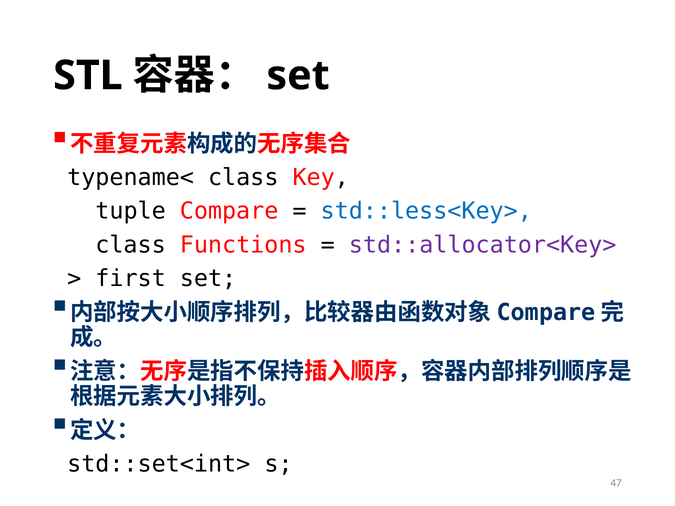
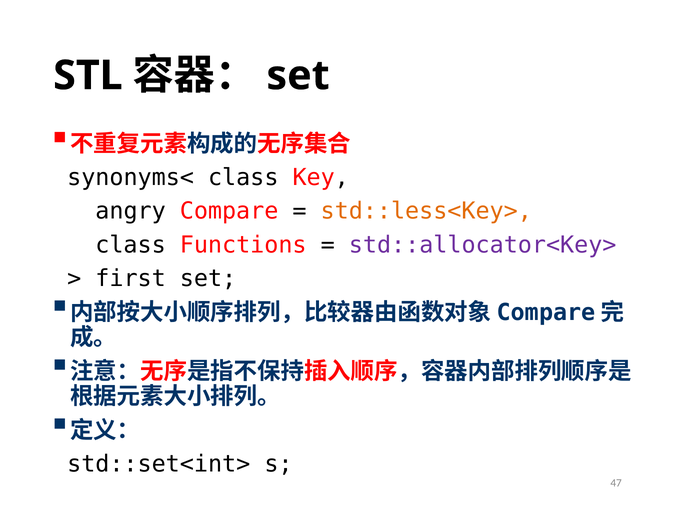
typename<: typename< -> synonyms<
tuple: tuple -> angry
std::less<Key> colour: blue -> orange
